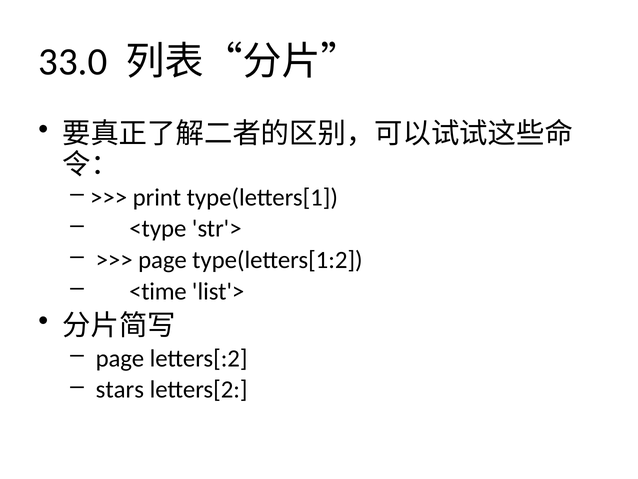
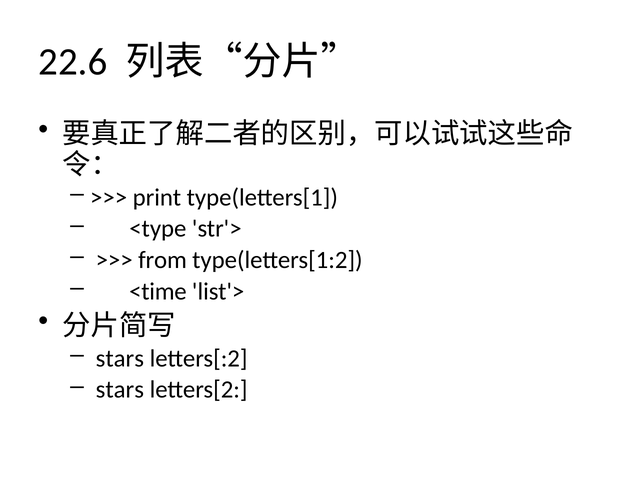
33.0: 33.0 -> 22.6
page at (162, 260): page -> from
page at (120, 358): page -> stars
